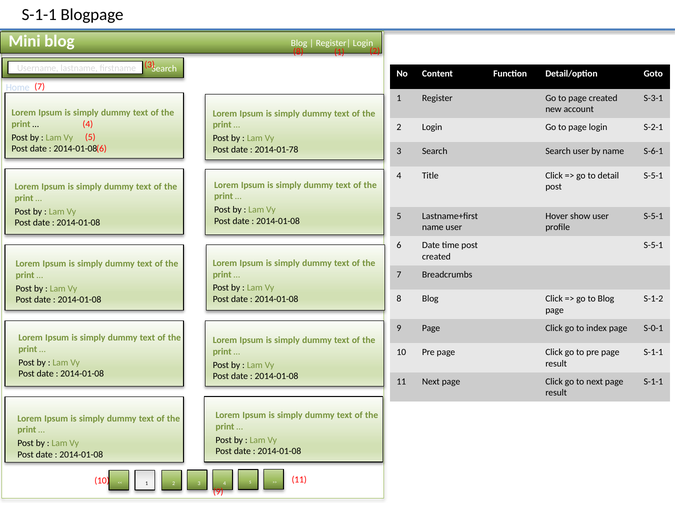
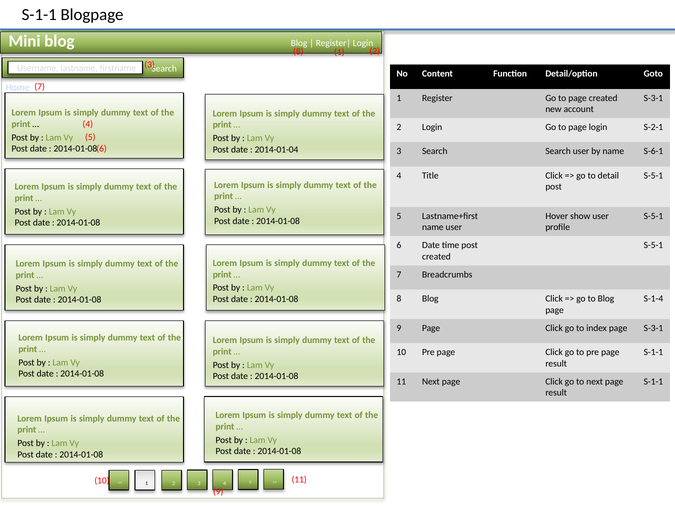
2014-01-78: 2014-01-78 -> 2014-01-04
S-1-2: S-1-2 -> S-1-4
page S-0-1: S-0-1 -> S-3-1
